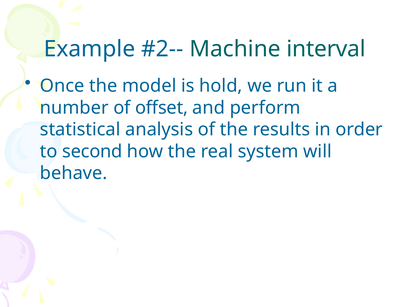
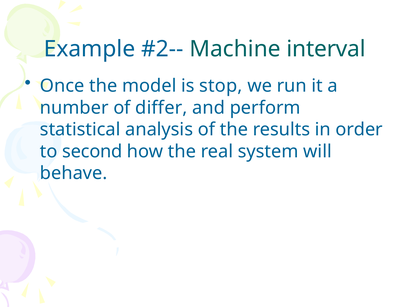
hold: hold -> stop
offset: offset -> differ
